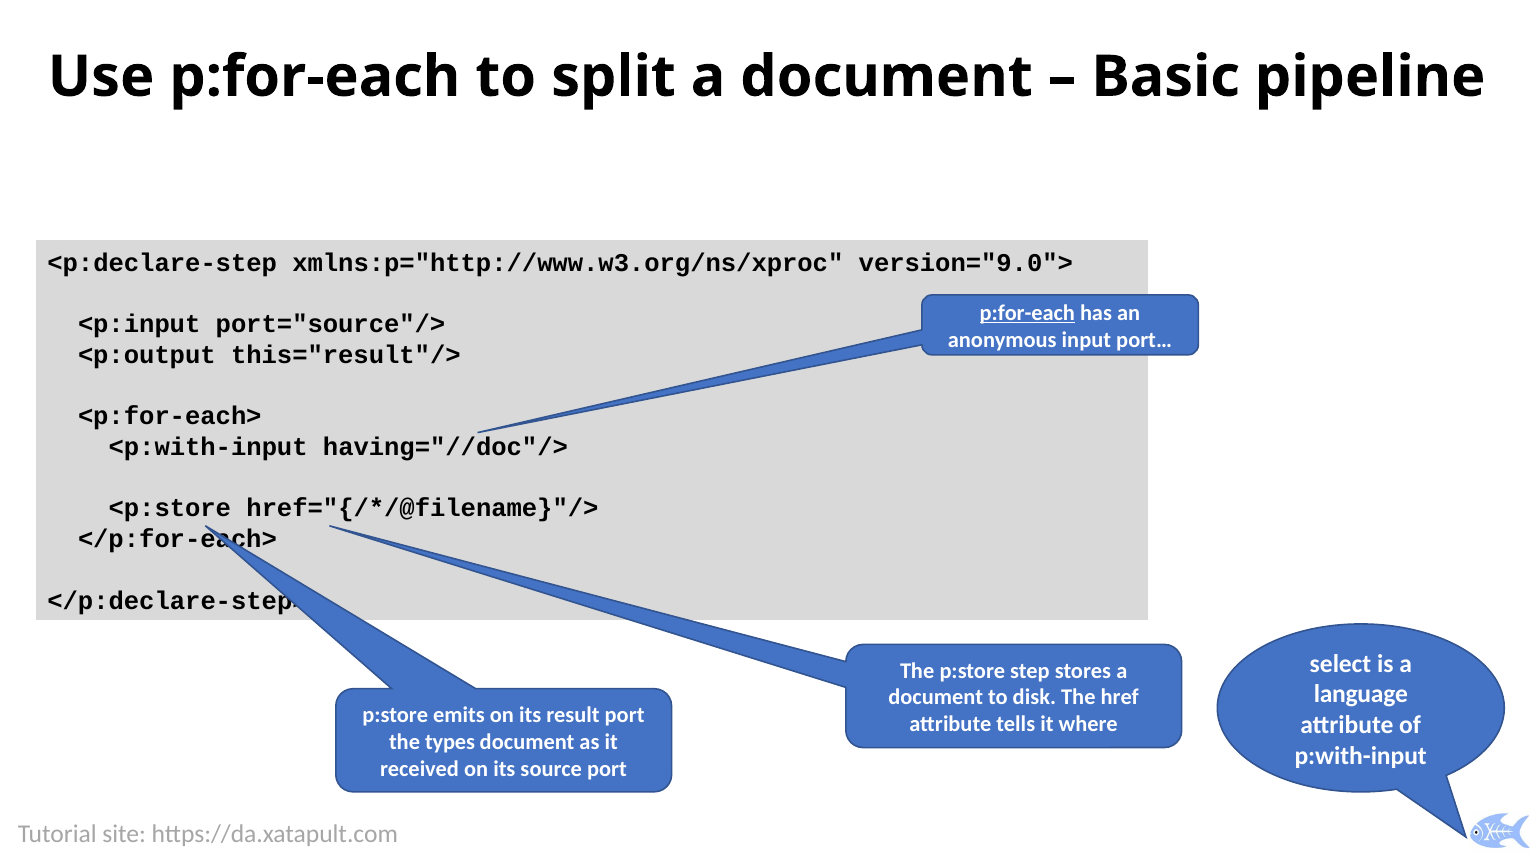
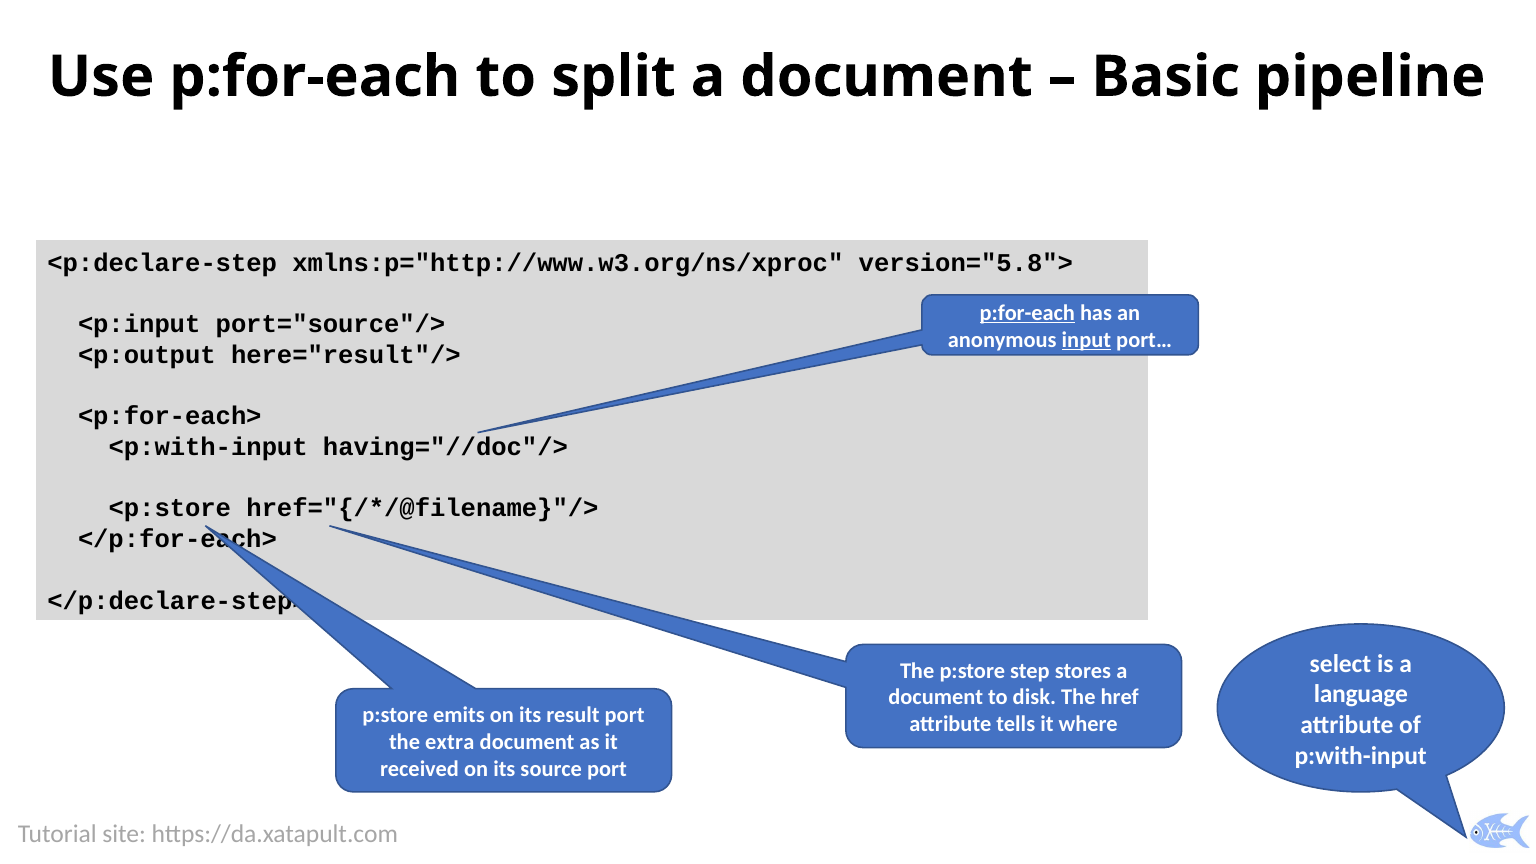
version="9.0">: version="9.0"> -> version="5.8">
input underline: none -> present
this="result"/>: this="result"/> -> here="result"/>
types: types -> extra
